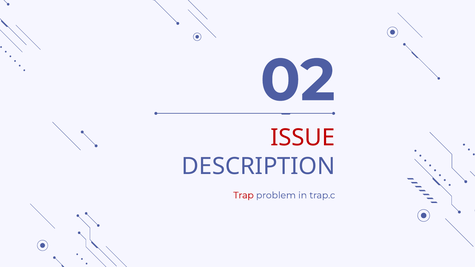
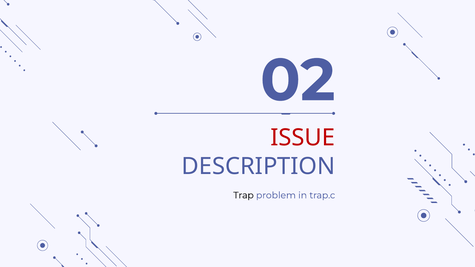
Trap colour: red -> black
